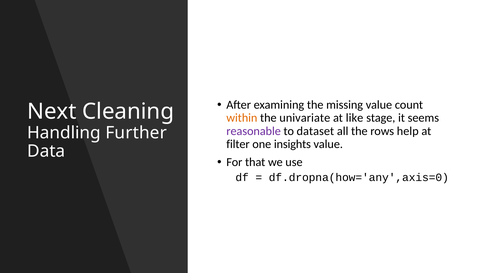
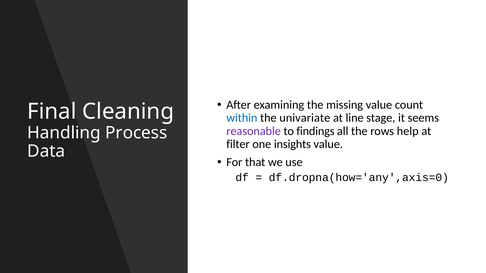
Next: Next -> Final
within colour: orange -> blue
like: like -> line
dataset: dataset -> findings
Further: Further -> Process
